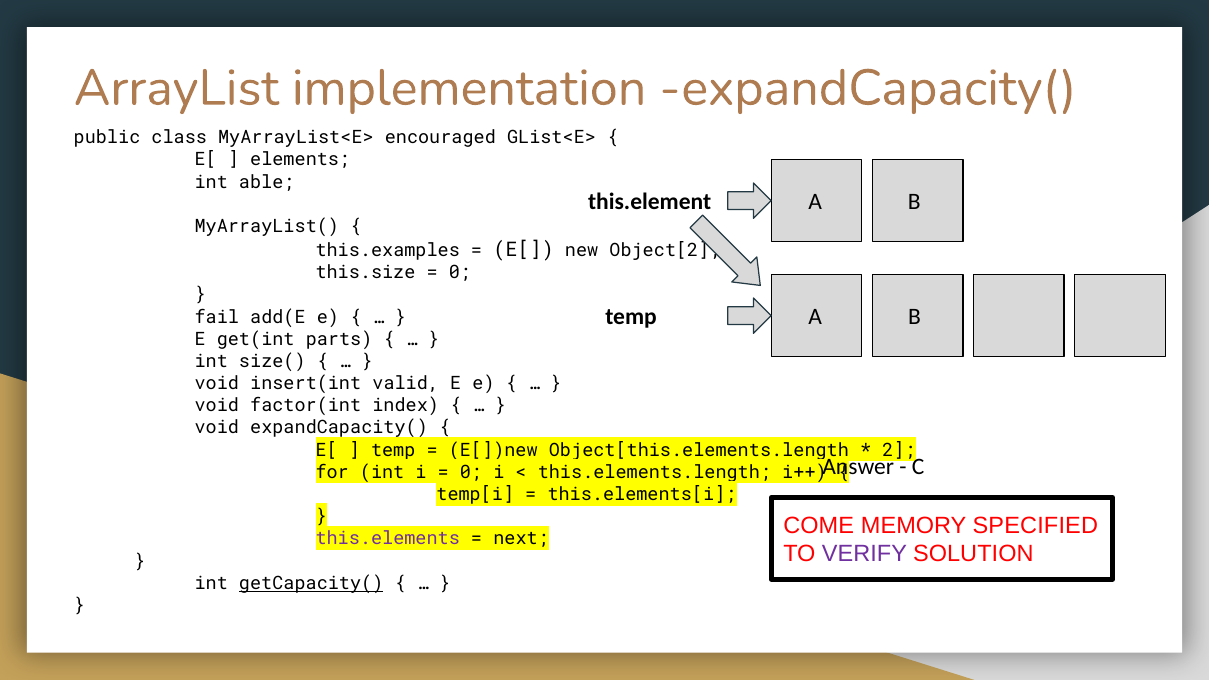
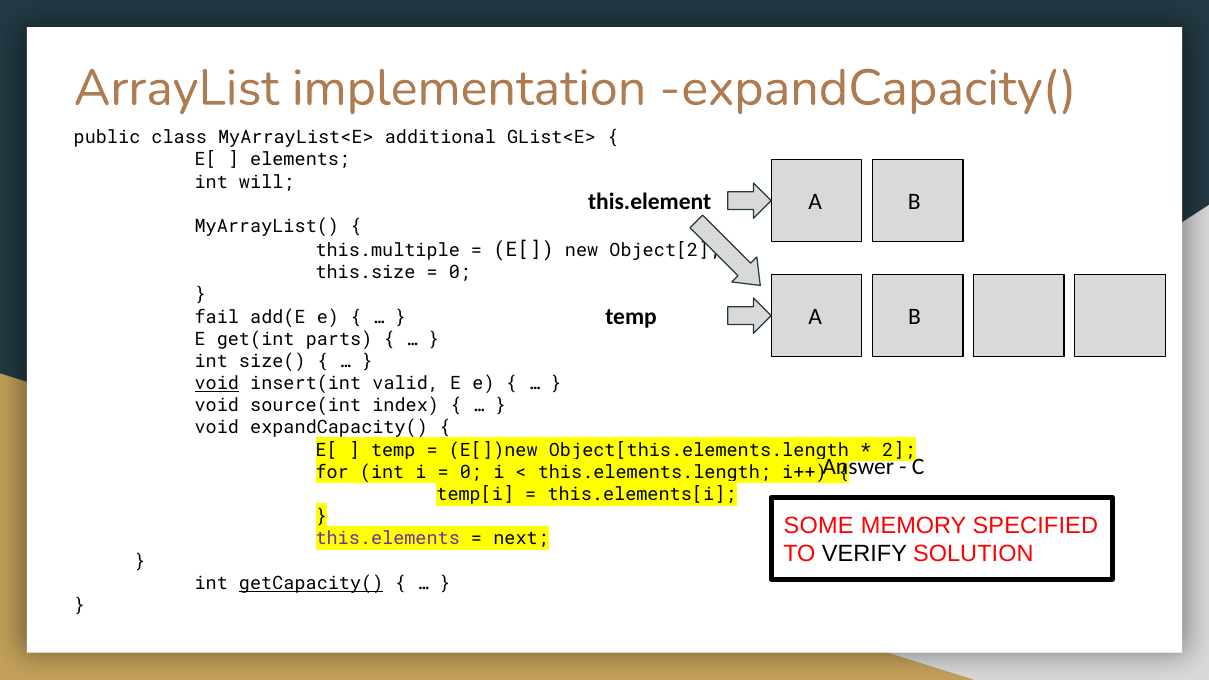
encouraged: encouraged -> additional
able: able -> will
this.examples: this.examples -> this.multiple
void at (217, 384) underline: none -> present
factor(int: factor(int -> source(int
COME: COME -> SOME
VERIFY colour: purple -> black
